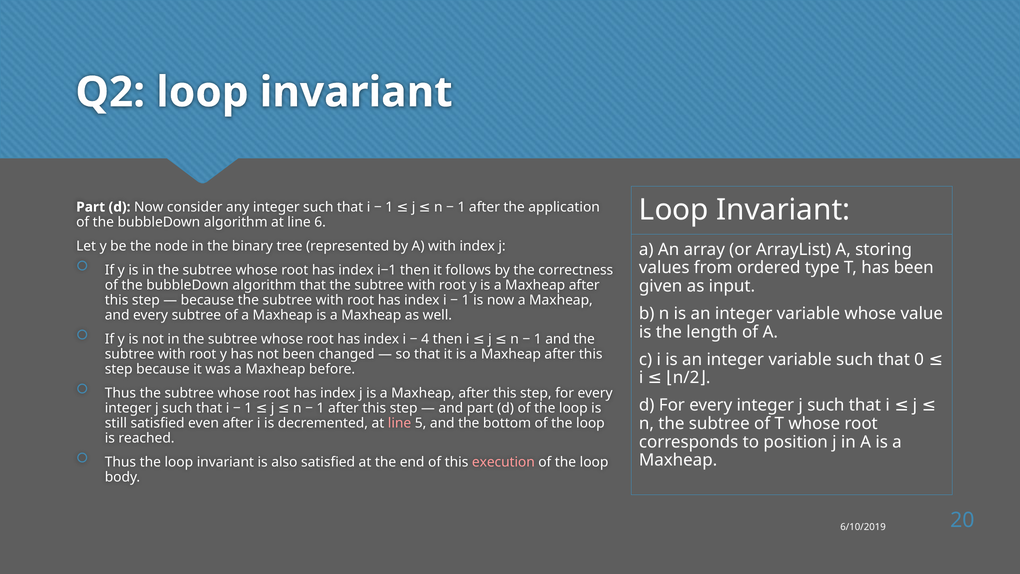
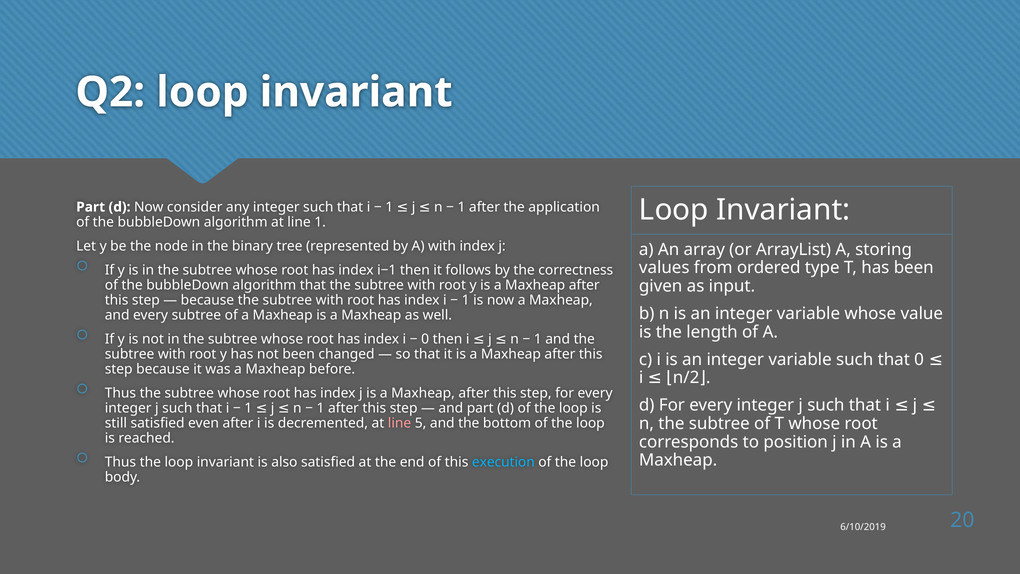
line 6: 6 -> 1
4 at (425, 339): 4 -> 0
execution colour: pink -> light blue
